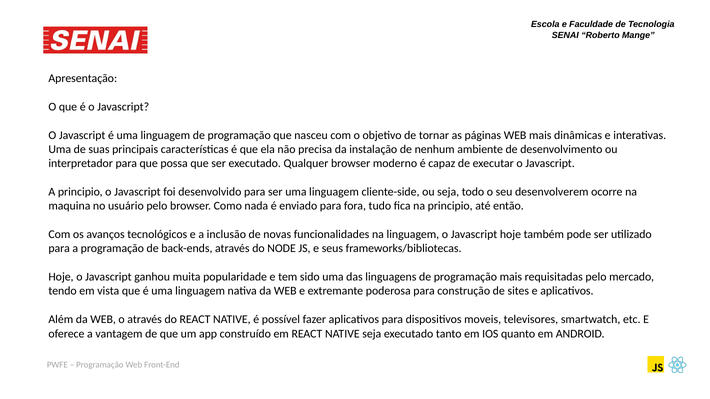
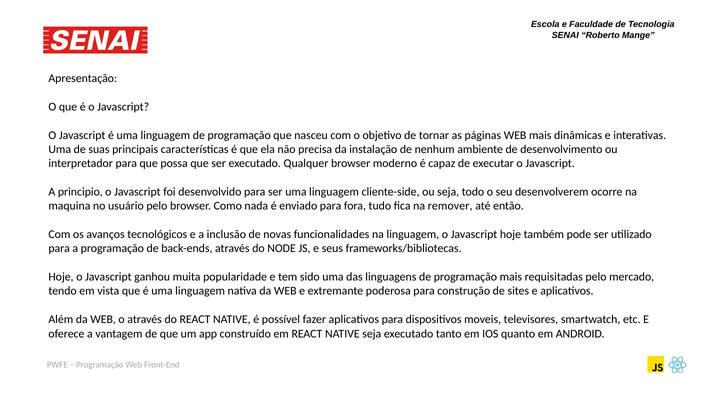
na principio: principio -> remover
